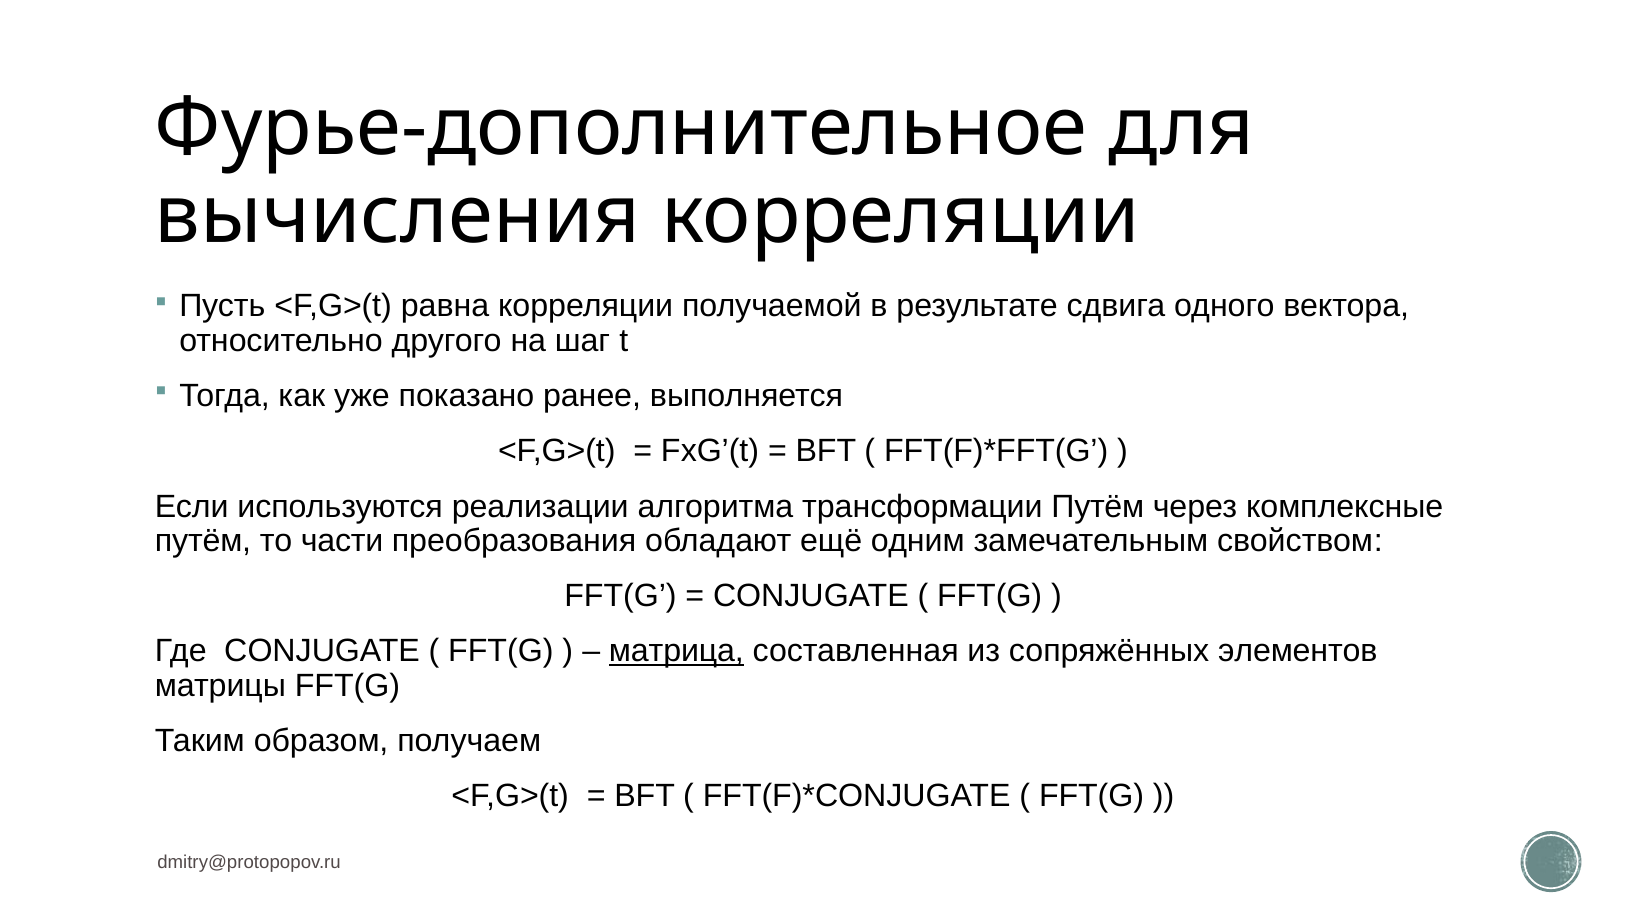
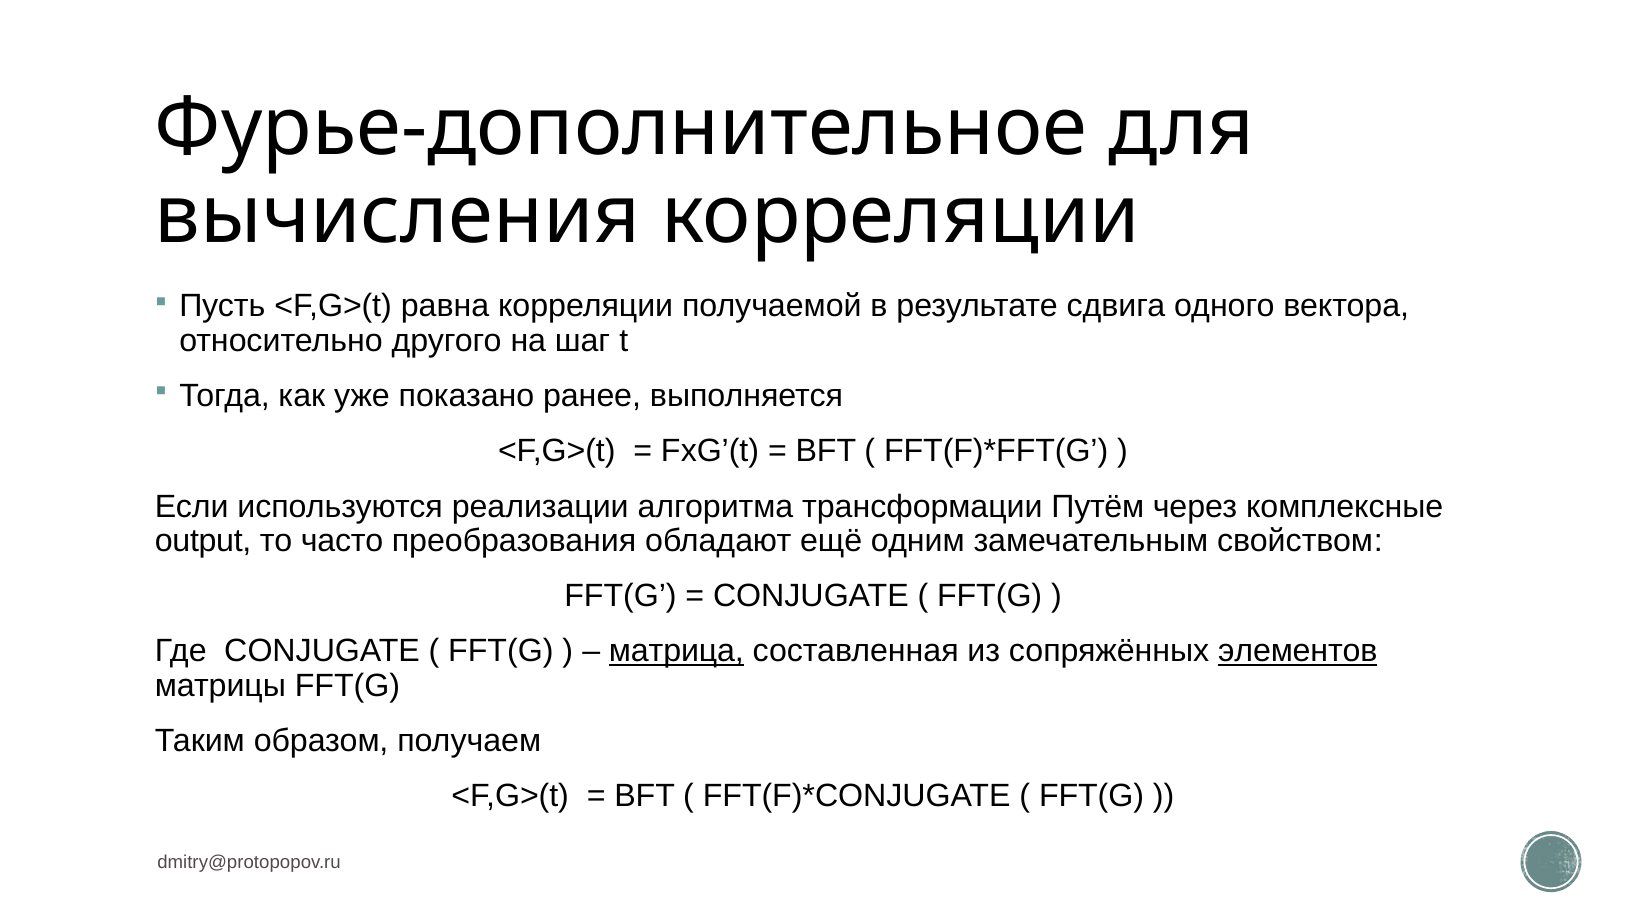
путём at (203, 541): путём -> output
части: части -> часто
элементов underline: none -> present
